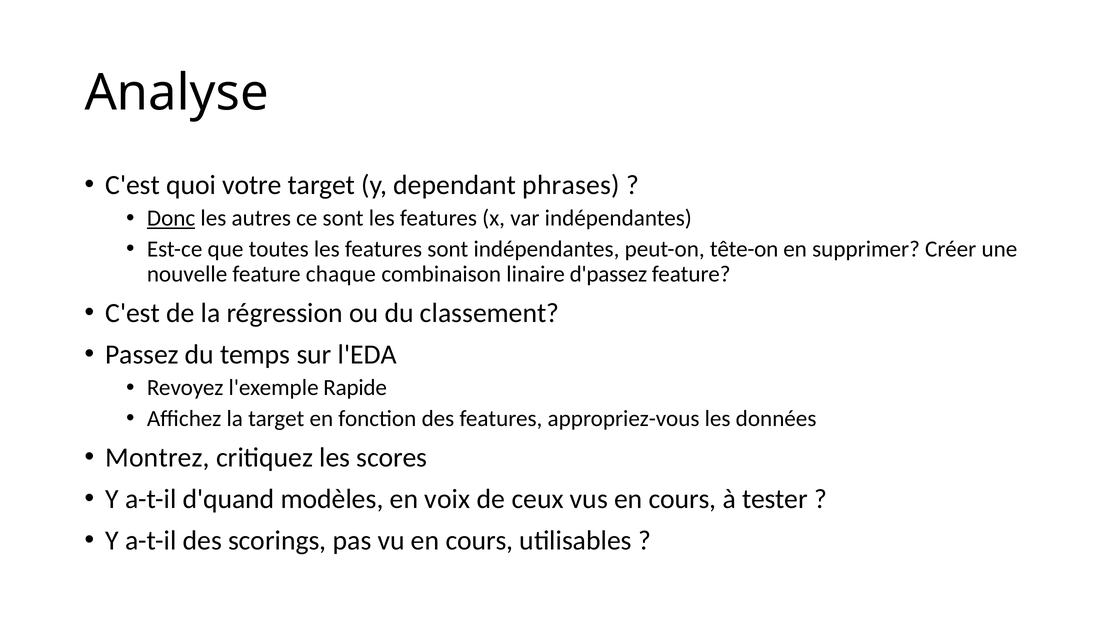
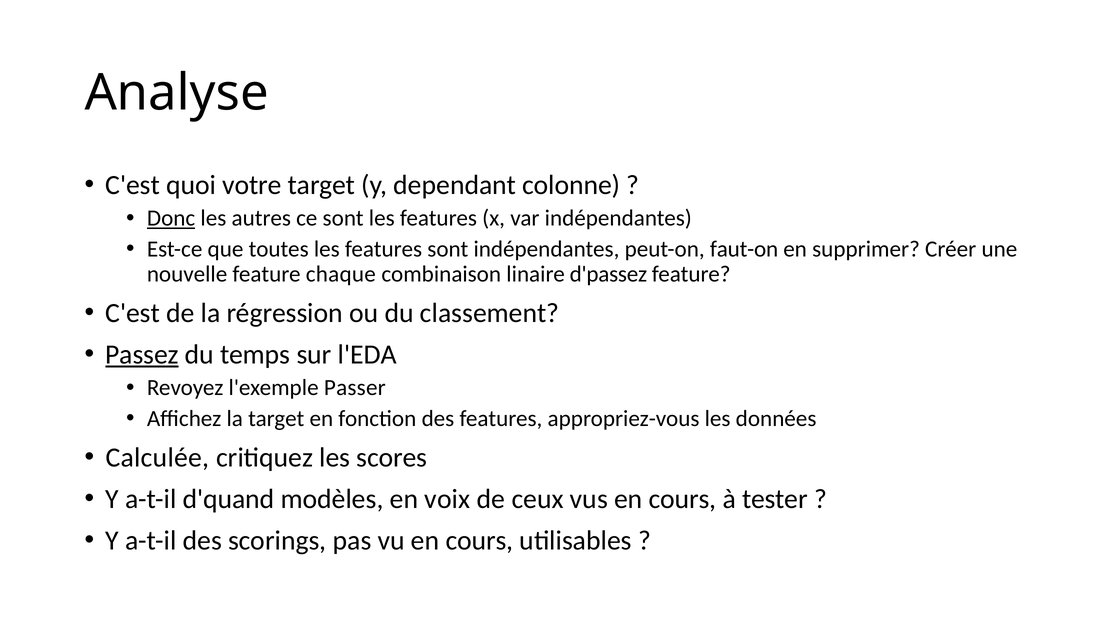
phrases: phrases -> colonne
tête-on: tête-on -> faut-on
Passez underline: none -> present
Rapide: Rapide -> Passer
Montrez: Montrez -> Calculée
